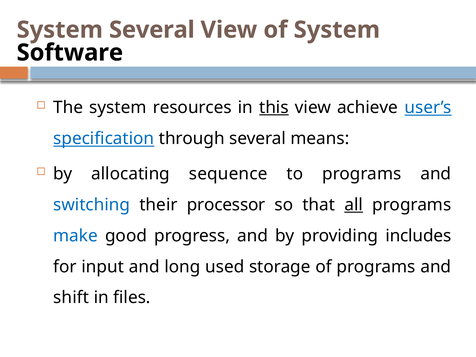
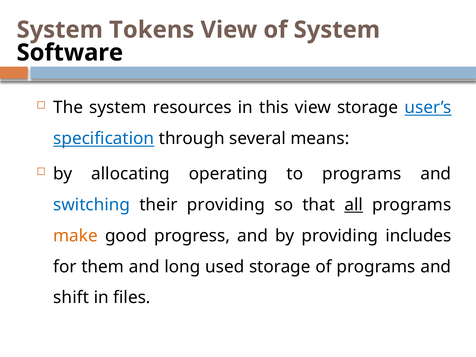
System Several: Several -> Tokens
this underline: present -> none
view achieve: achieve -> storage
sequence: sequence -> operating
their processor: processor -> providing
make colour: blue -> orange
input: input -> them
